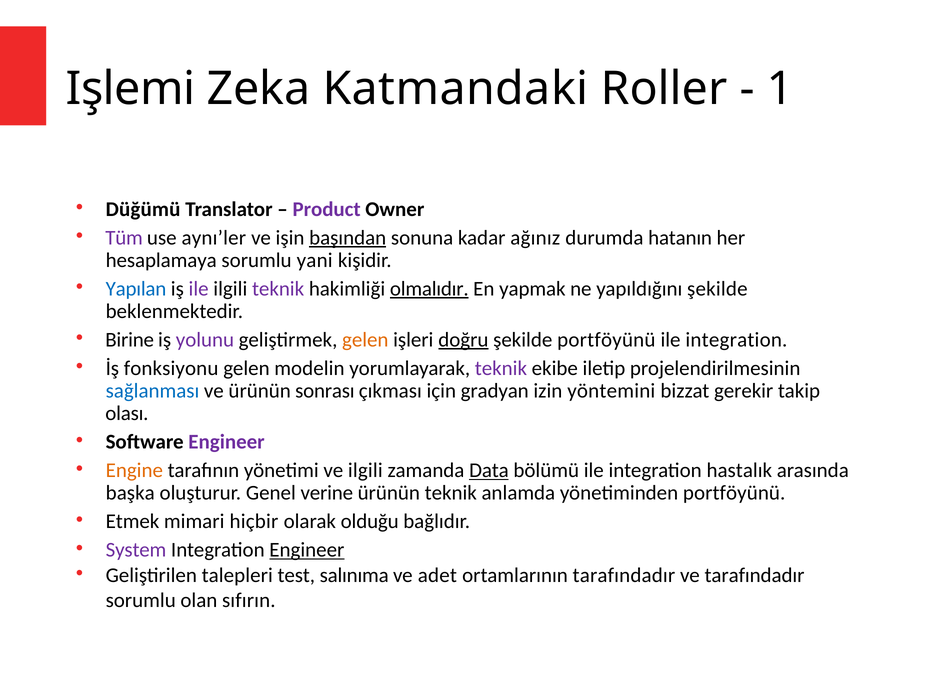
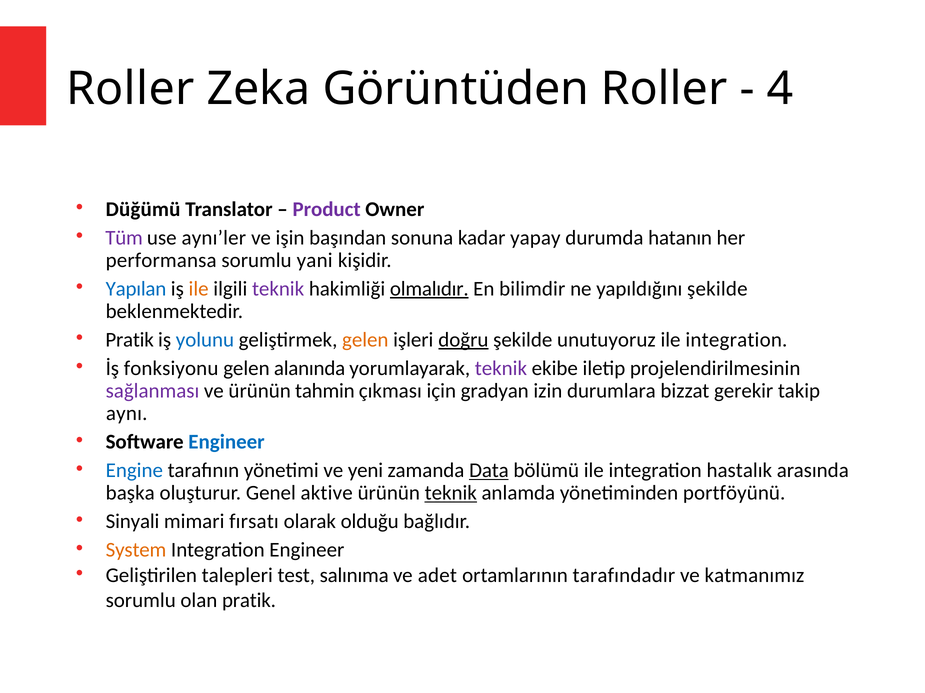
Işlemi at (131, 89): Işlemi -> Roller
Katmandaki: Katmandaki -> Görüntüden
1: 1 -> 4
başından underline: present -> none
ağınız: ağınız -> yapay
hesaplamaya: hesaplamaya -> performansa
ile at (199, 289) colour: purple -> orange
yapmak: yapmak -> bilimdir
Birine at (130, 340): Birine -> Pratik
yolunu colour: purple -> blue
şekilde portföyünü: portföyünü -> unutuyoruz
modelin: modelin -> alanında
sağlanması colour: blue -> purple
sonrası: sonrası -> tahmin
yöntemini: yöntemini -> durumlara
olası: olası -> aynı
Engineer at (227, 442) colour: purple -> blue
Engine colour: orange -> blue
ve ilgili: ilgili -> yeni
verine: verine -> aktive
teknik at (451, 494) underline: none -> present
Etmek: Etmek -> Sinyali
hiçbir: hiçbir -> fırsatı
System colour: purple -> orange
Engineer at (307, 550) underline: present -> none
ve tarafındadır: tarafındadır -> katmanımız
olan sıfırın: sıfırın -> pratik
